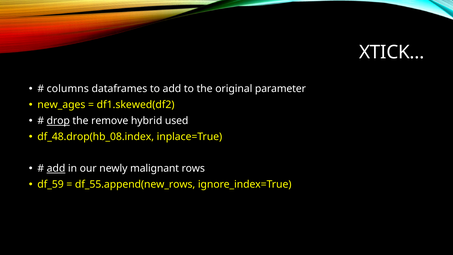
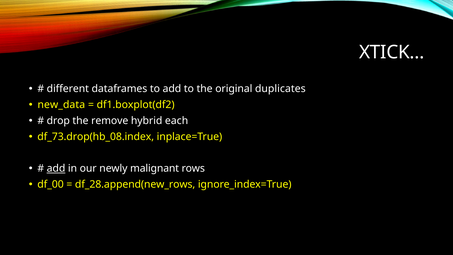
columns: columns -> different
parameter: parameter -> duplicates
new_ages: new_ages -> new_data
df1.skewed(df2: df1.skewed(df2 -> df1.boxplot(df2
drop underline: present -> none
used: used -> each
df_48.drop(hb_08.index: df_48.drop(hb_08.index -> df_73.drop(hb_08.index
df_59: df_59 -> df_00
df_55.append(new_rows: df_55.append(new_rows -> df_28.append(new_rows
